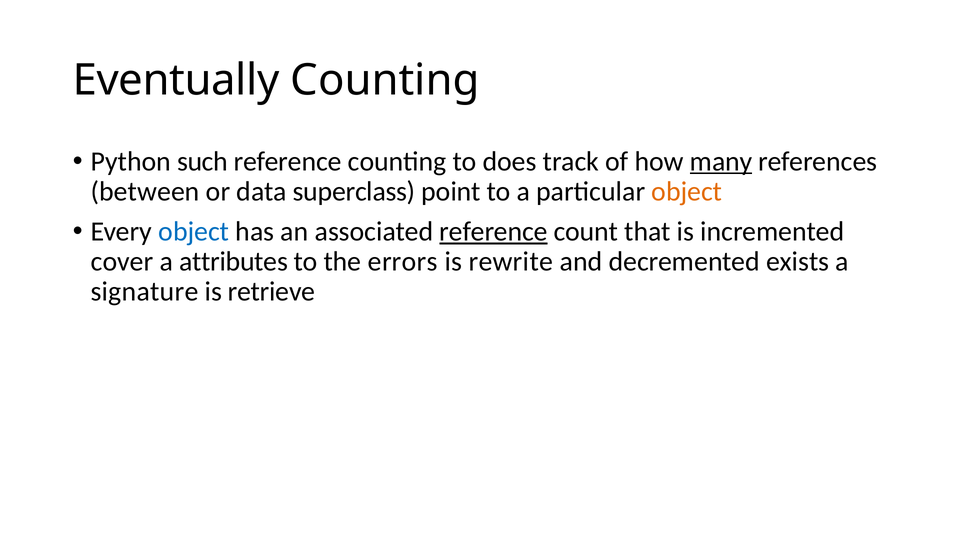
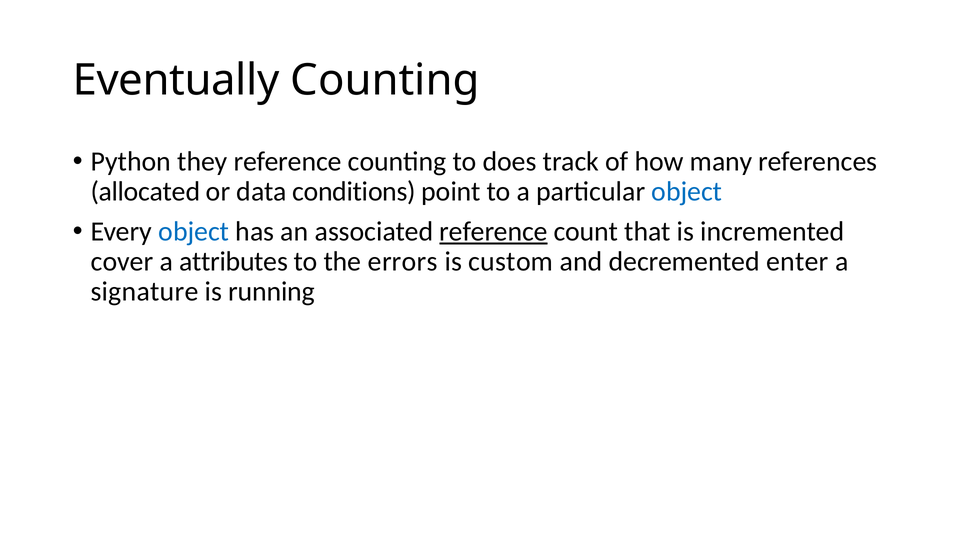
such: such -> they
many underline: present -> none
between: between -> allocated
superclass: superclass -> conditions
object at (687, 192) colour: orange -> blue
rewrite: rewrite -> custom
exists: exists -> enter
retrieve: retrieve -> running
